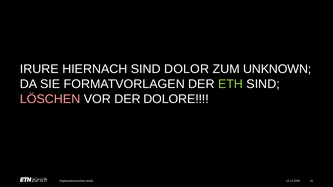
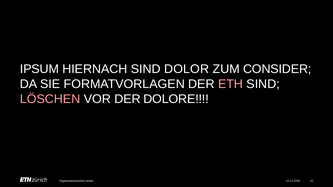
IRURE: IRURE -> IPSUM
UNKNOWN: UNKNOWN -> CONSIDER
ETH colour: light green -> pink
